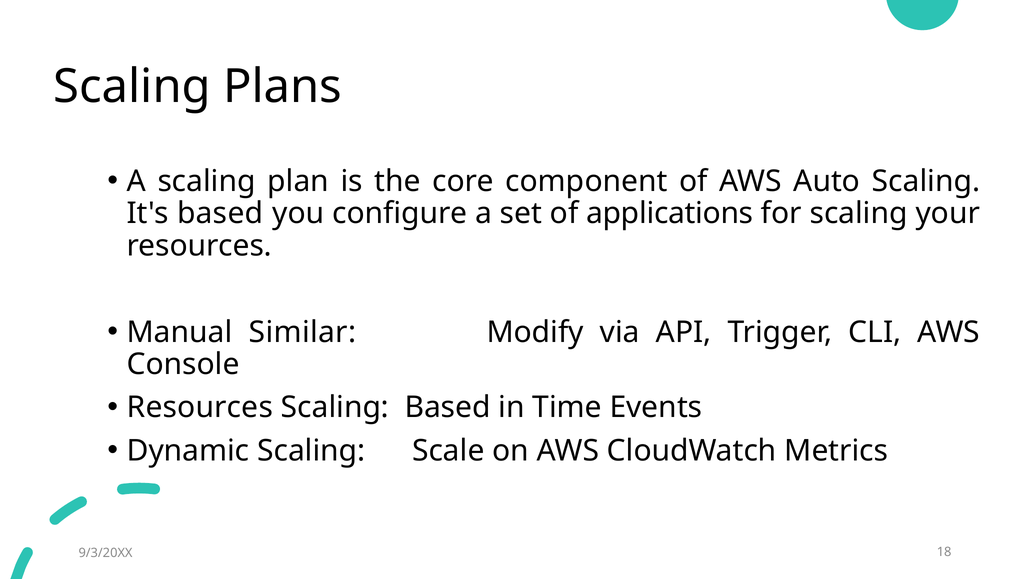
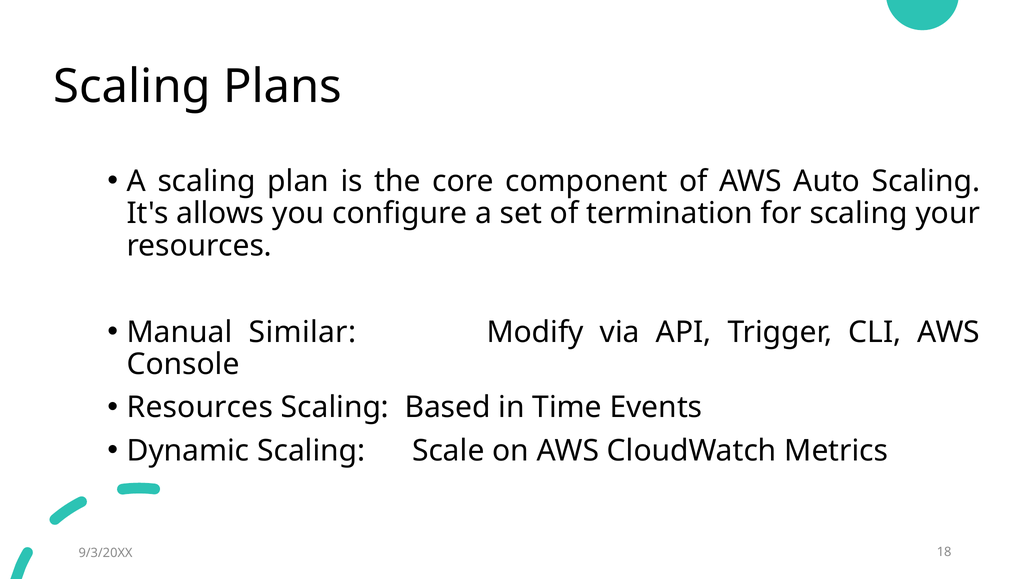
It's based: based -> allows
applications: applications -> termination
